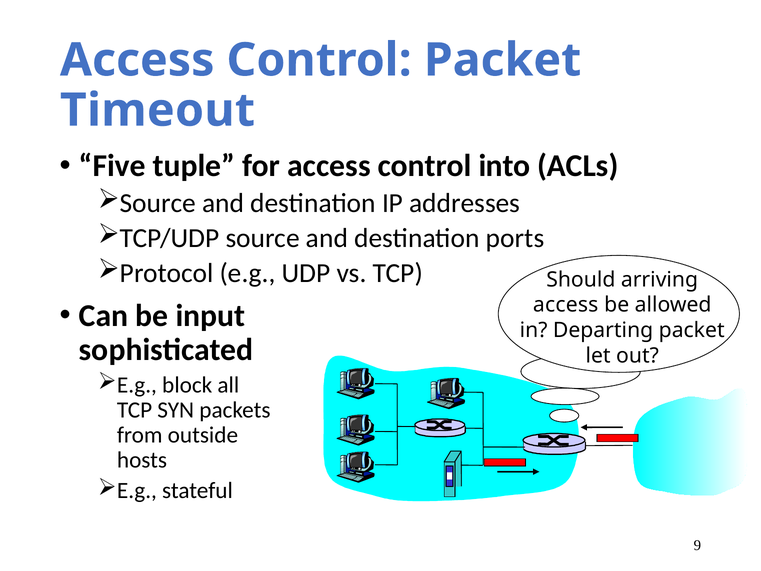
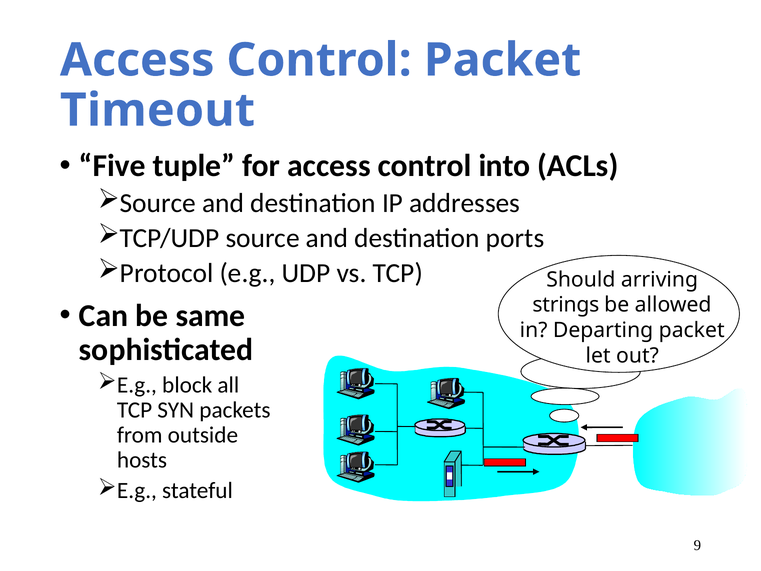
access at (566, 305): access -> strings
input: input -> same
